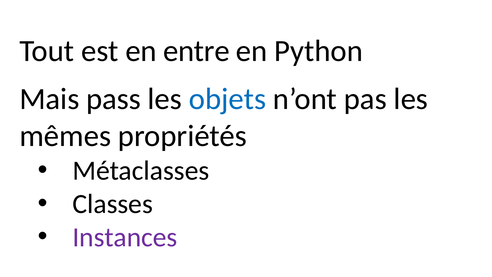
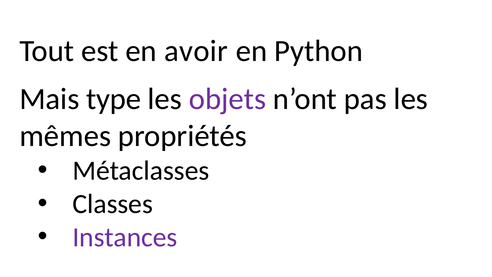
entre: entre -> avoir
pass: pass -> type
objets colour: blue -> purple
